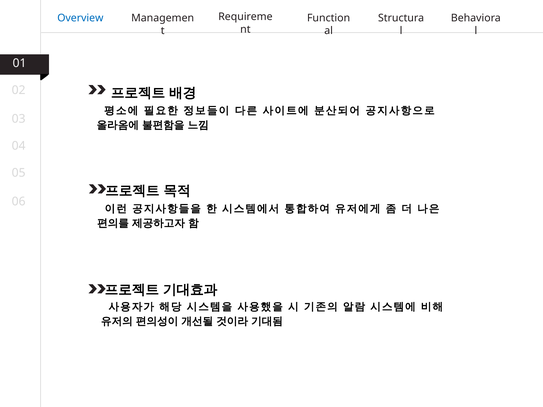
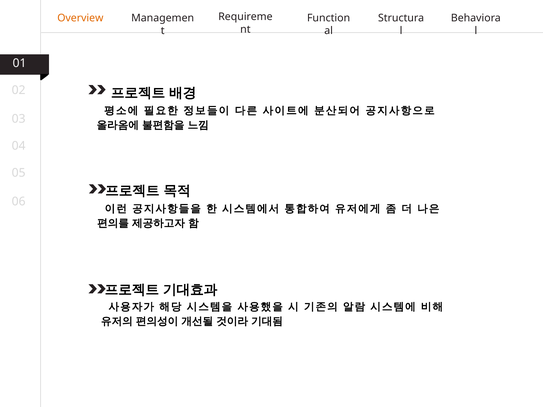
Overview colour: blue -> orange
